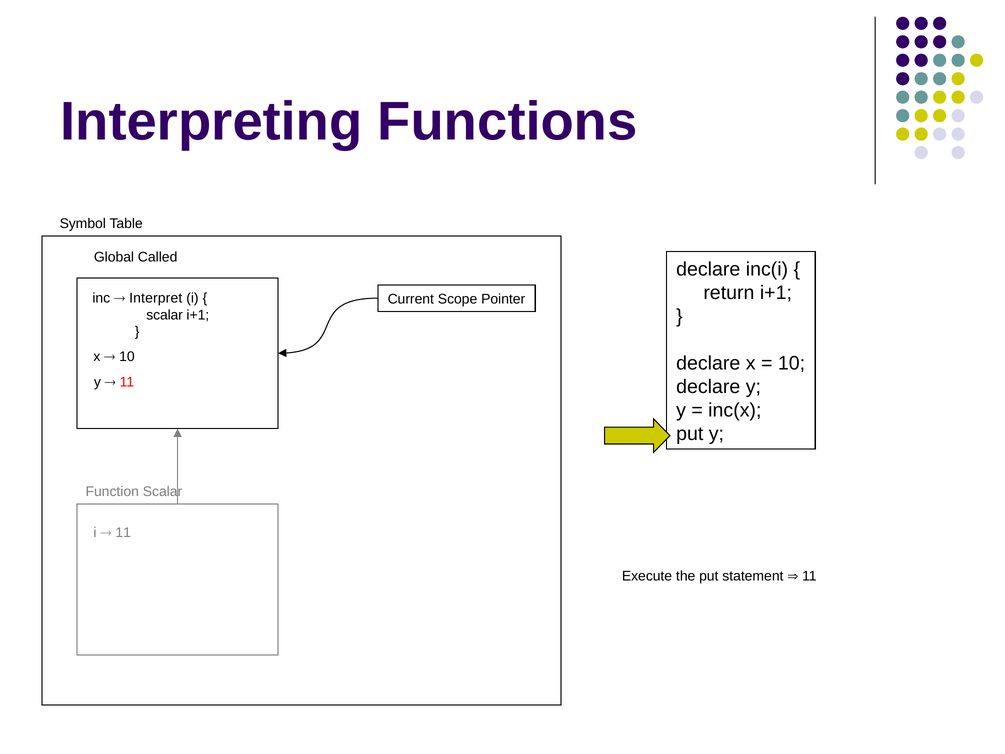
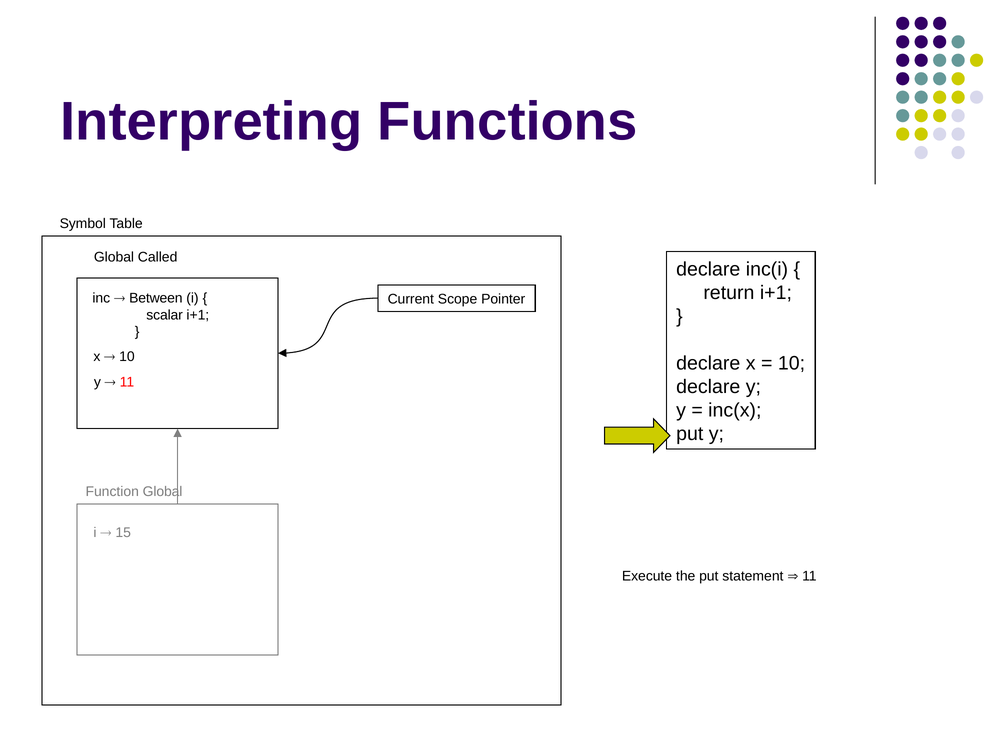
Interpret: Interpret -> Between
Function Scalar: Scalar -> Global
11 at (123, 533): 11 -> 15
